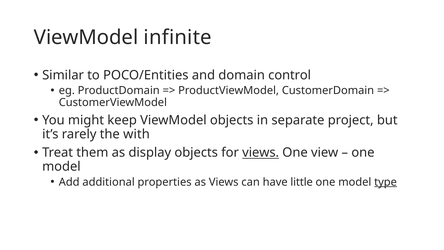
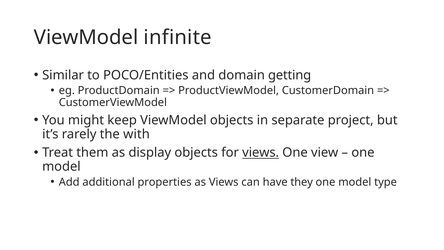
control: control -> getting
little: little -> they
type underline: present -> none
